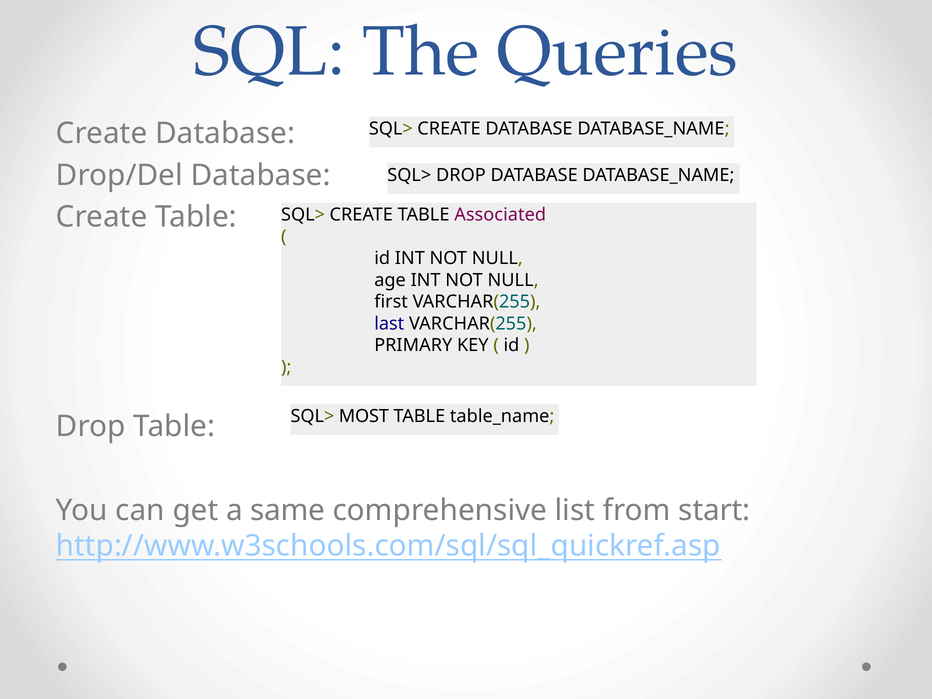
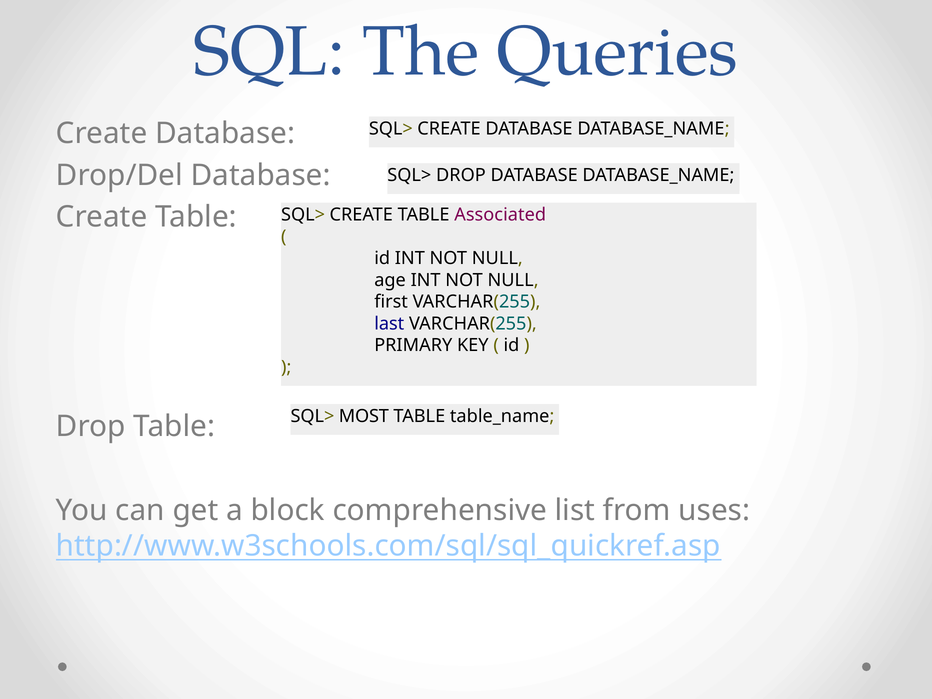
same: same -> block
start: start -> uses
